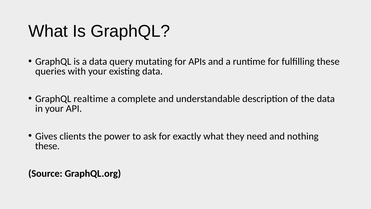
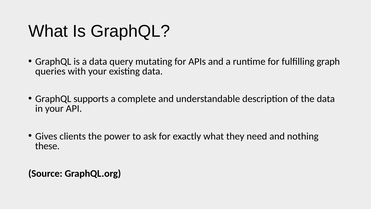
fulfilling these: these -> graph
realtime: realtime -> supports
